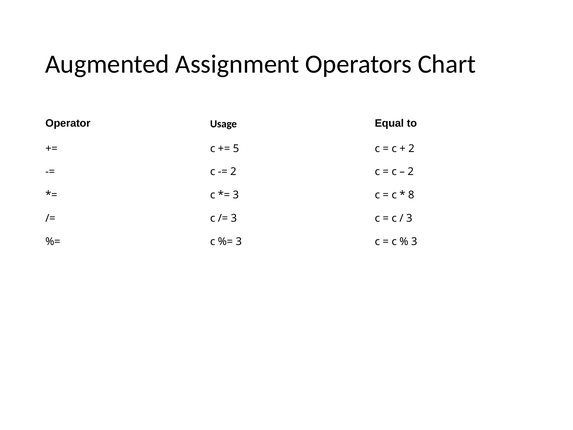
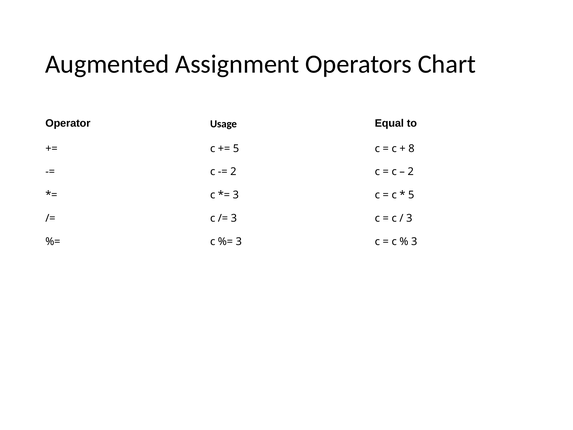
2 at (411, 148): 2 -> 8
8 at (411, 195): 8 -> 5
